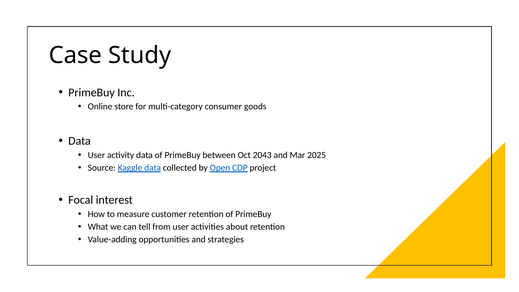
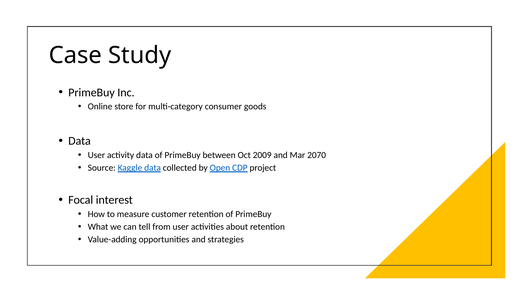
2043: 2043 -> 2009
2025: 2025 -> 2070
